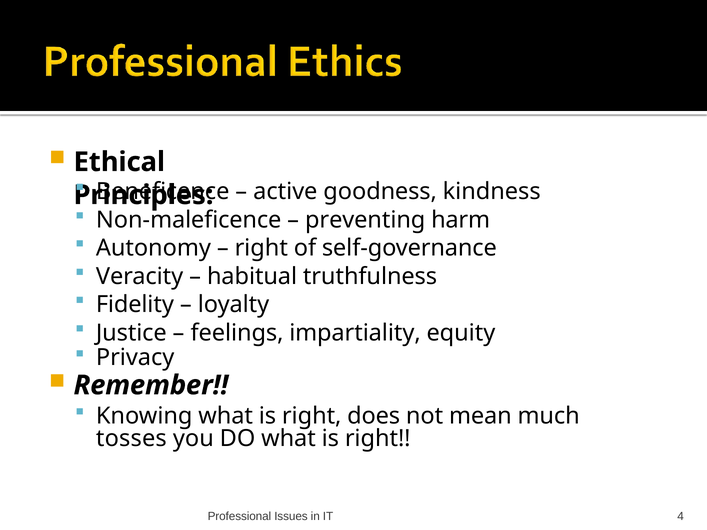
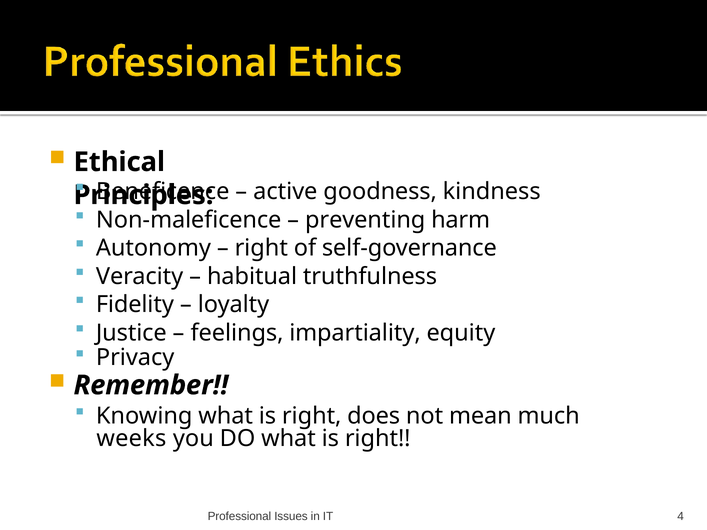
tosses: tosses -> weeks
